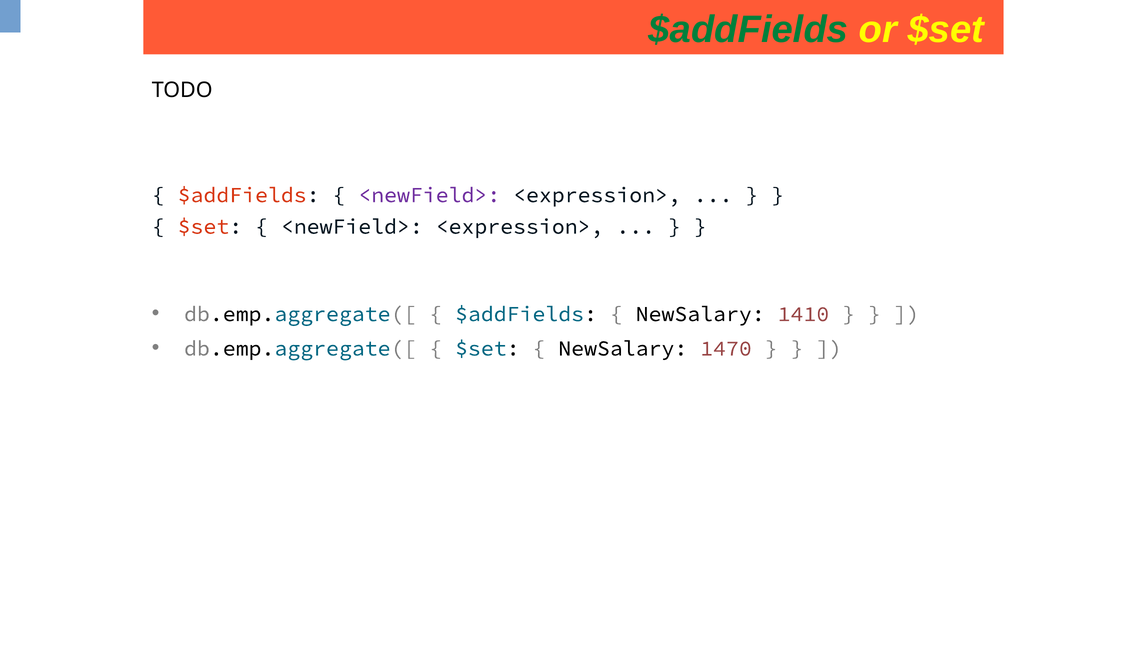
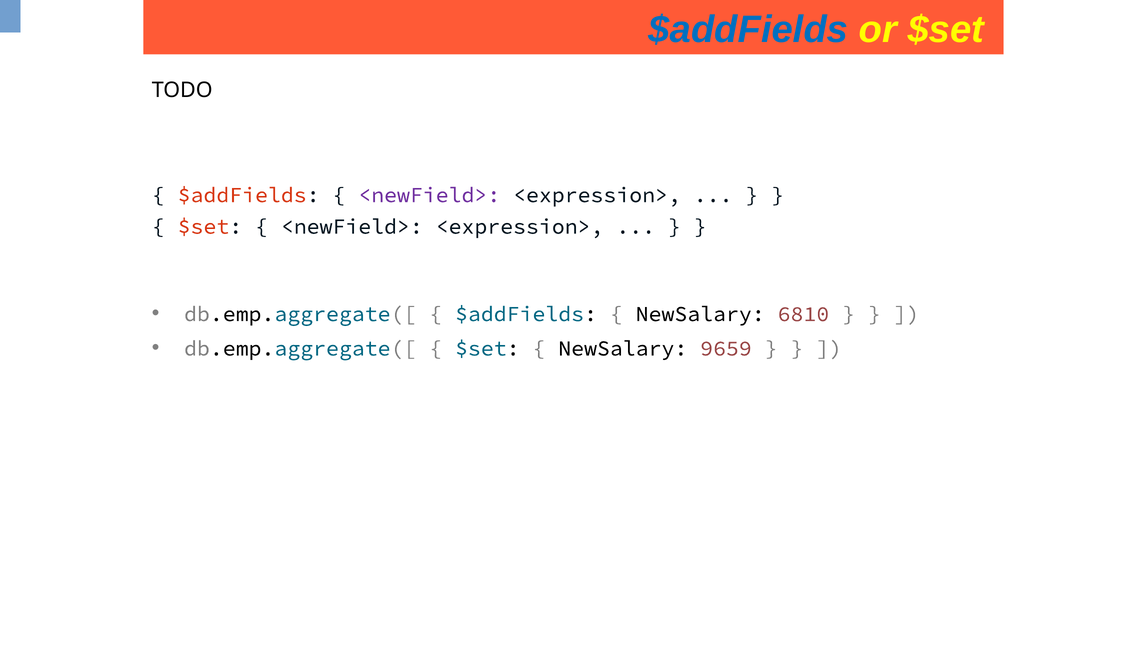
$addFields at (748, 30) colour: green -> blue
1410: 1410 -> 6810
1470: 1470 -> 9659
